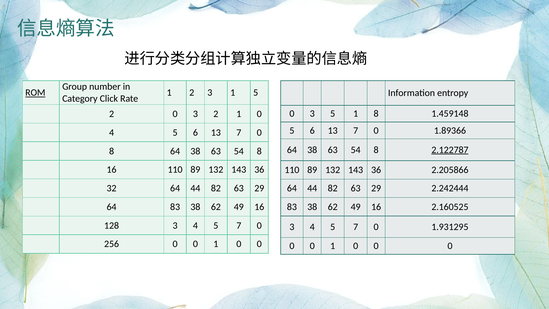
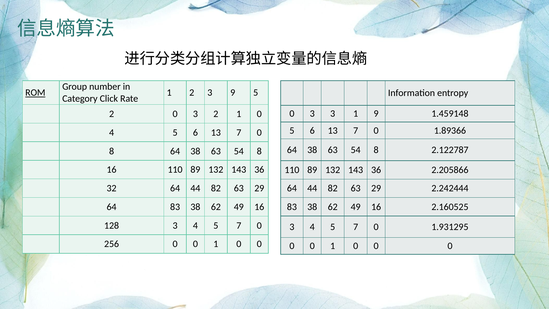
3 1: 1 -> 9
3 5: 5 -> 3
1 8: 8 -> 9
2.122787 underline: present -> none
